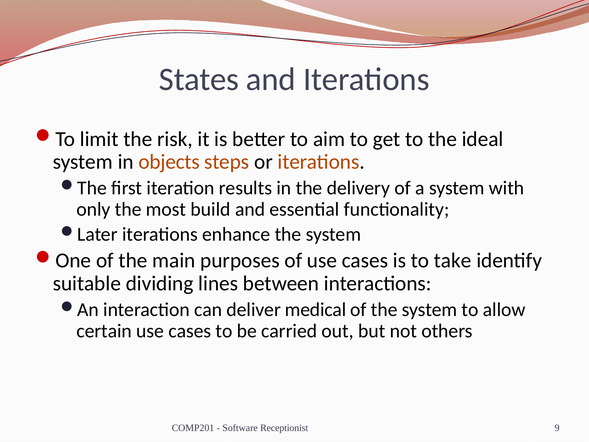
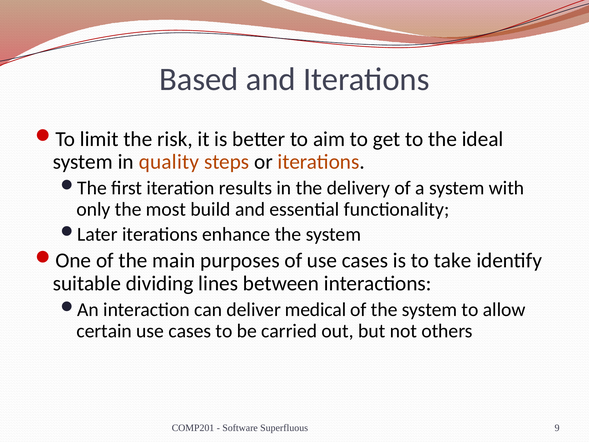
States: States -> Based
objects: objects -> quality
Receptionist: Receptionist -> Superfluous
